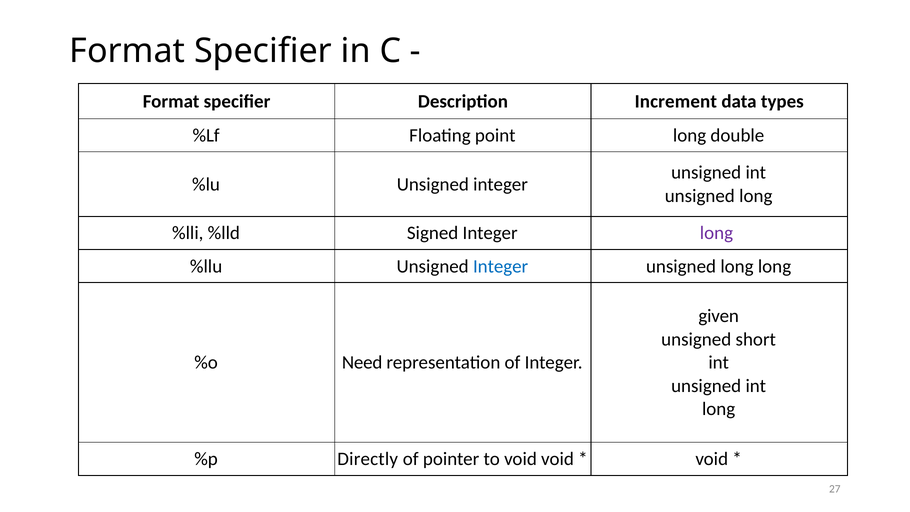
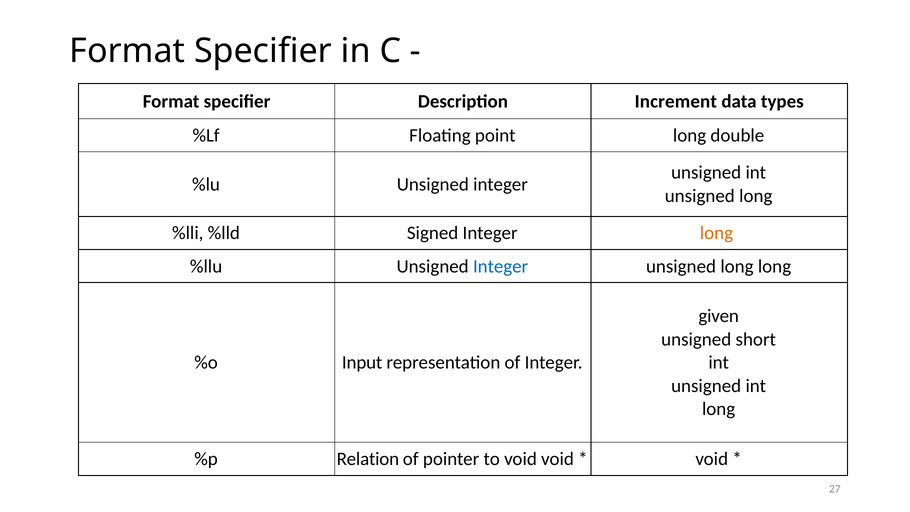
long at (716, 233) colour: purple -> orange
Need: Need -> Input
Directly: Directly -> Relation
